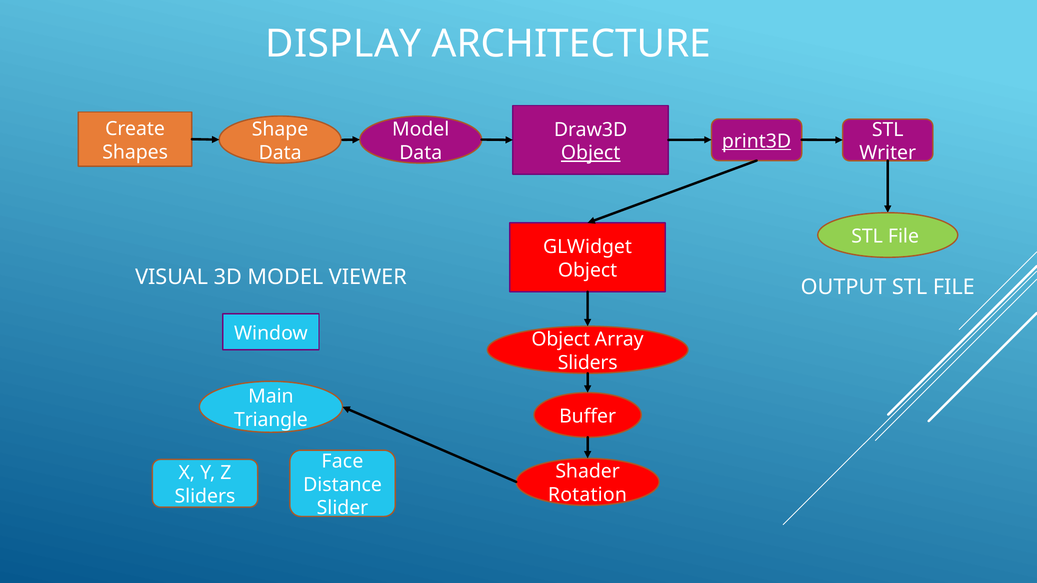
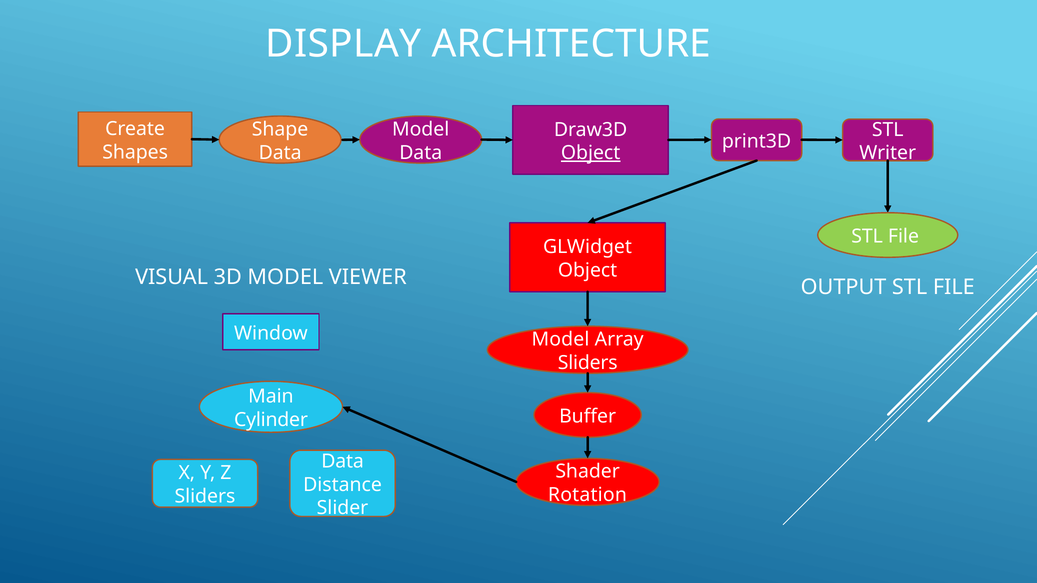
print3D underline: present -> none
Object at (561, 340): Object -> Model
Triangle: Triangle -> Cylinder
Face at (342, 462): Face -> Data
